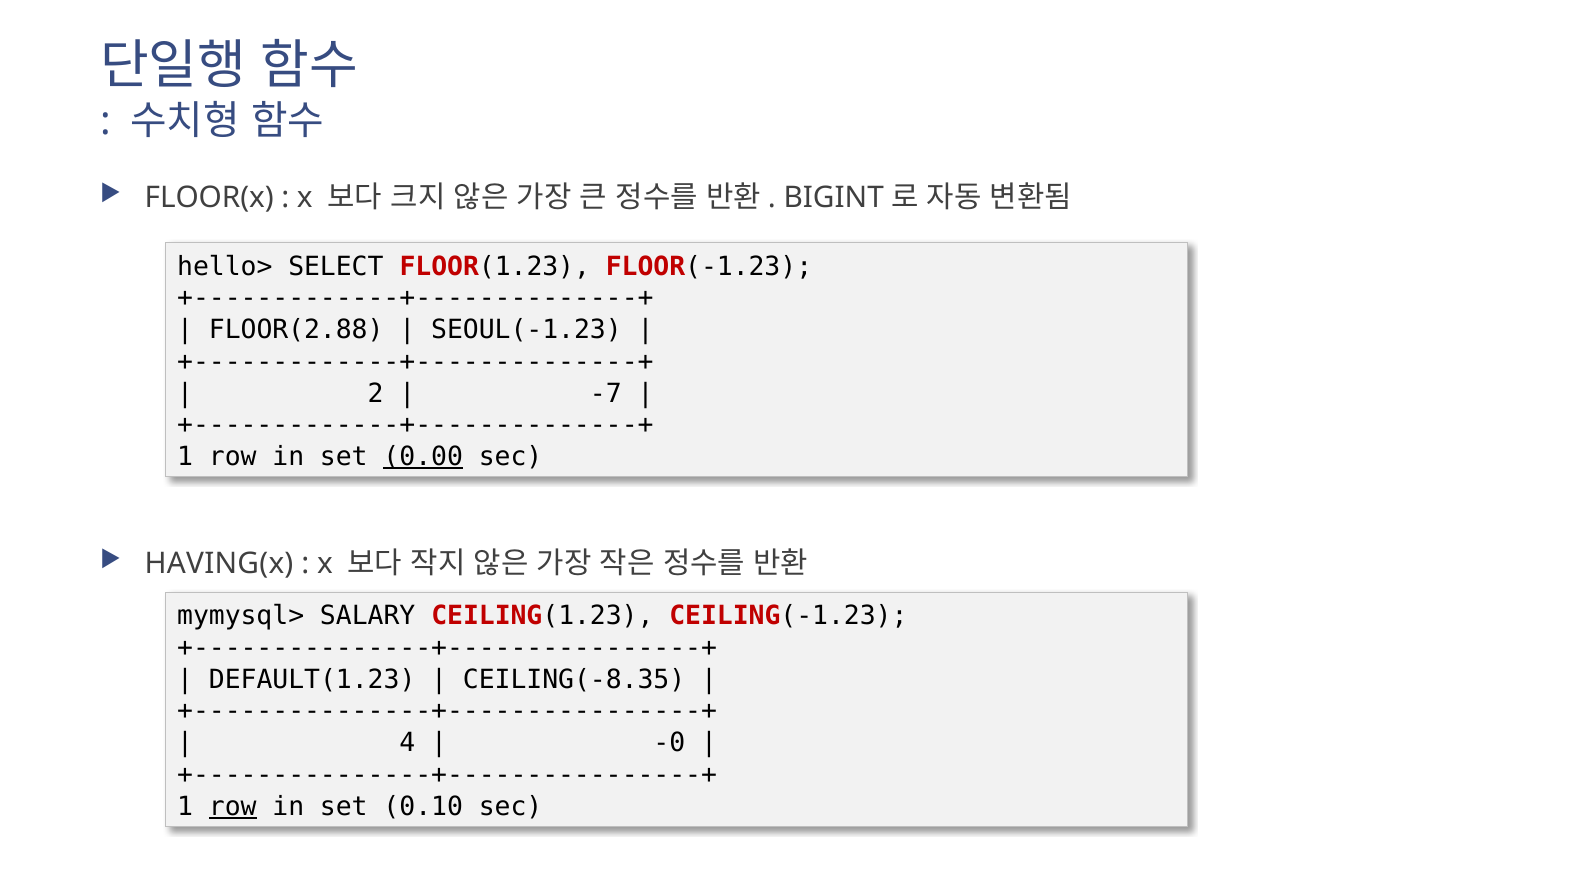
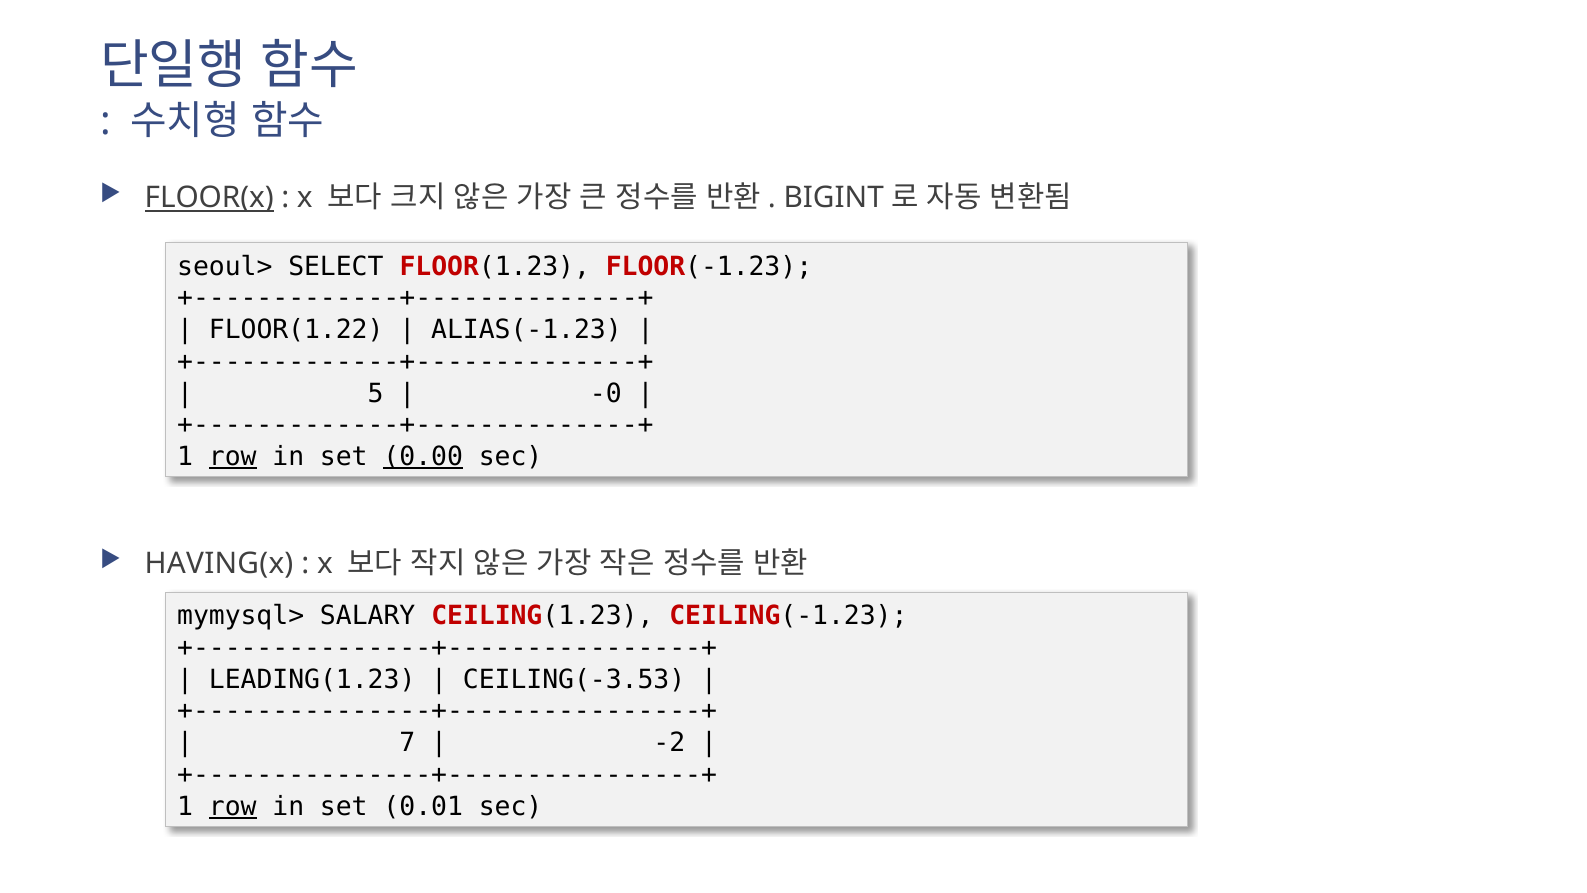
FLOOR(x underline: none -> present
hello>: hello> -> seoul>
FLOOR(2.88: FLOOR(2.88 -> FLOOR(1.22
SEOUL(-1.23: SEOUL(-1.23 -> ALIAS(-1.23
2: 2 -> 5
-7: -7 -> -0
row at (233, 457) underline: none -> present
DEFAULT(1.23: DEFAULT(1.23 -> LEADING(1.23
CEILING(-8.35: CEILING(-8.35 -> CEILING(-3.53
4: 4 -> 7
-0: -0 -> -2
0.10: 0.10 -> 0.01
